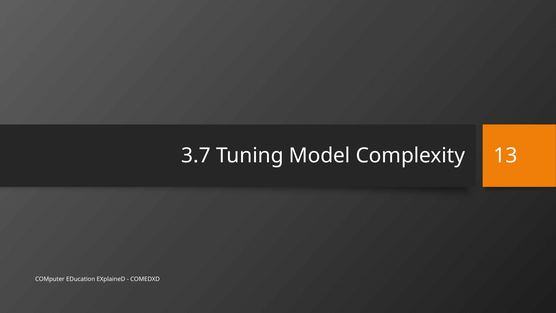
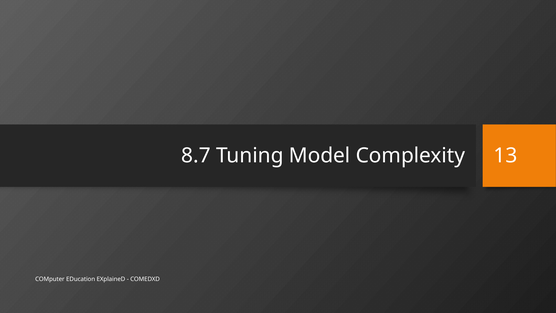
3.7: 3.7 -> 8.7
